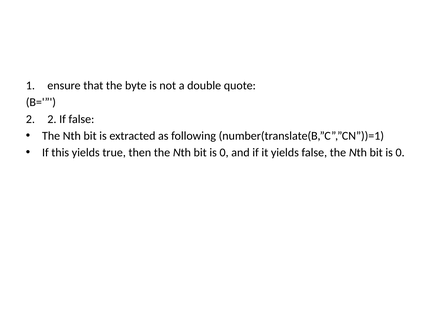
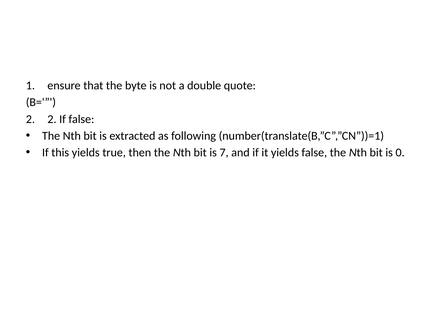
0 at (224, 153): 0 -> 7
